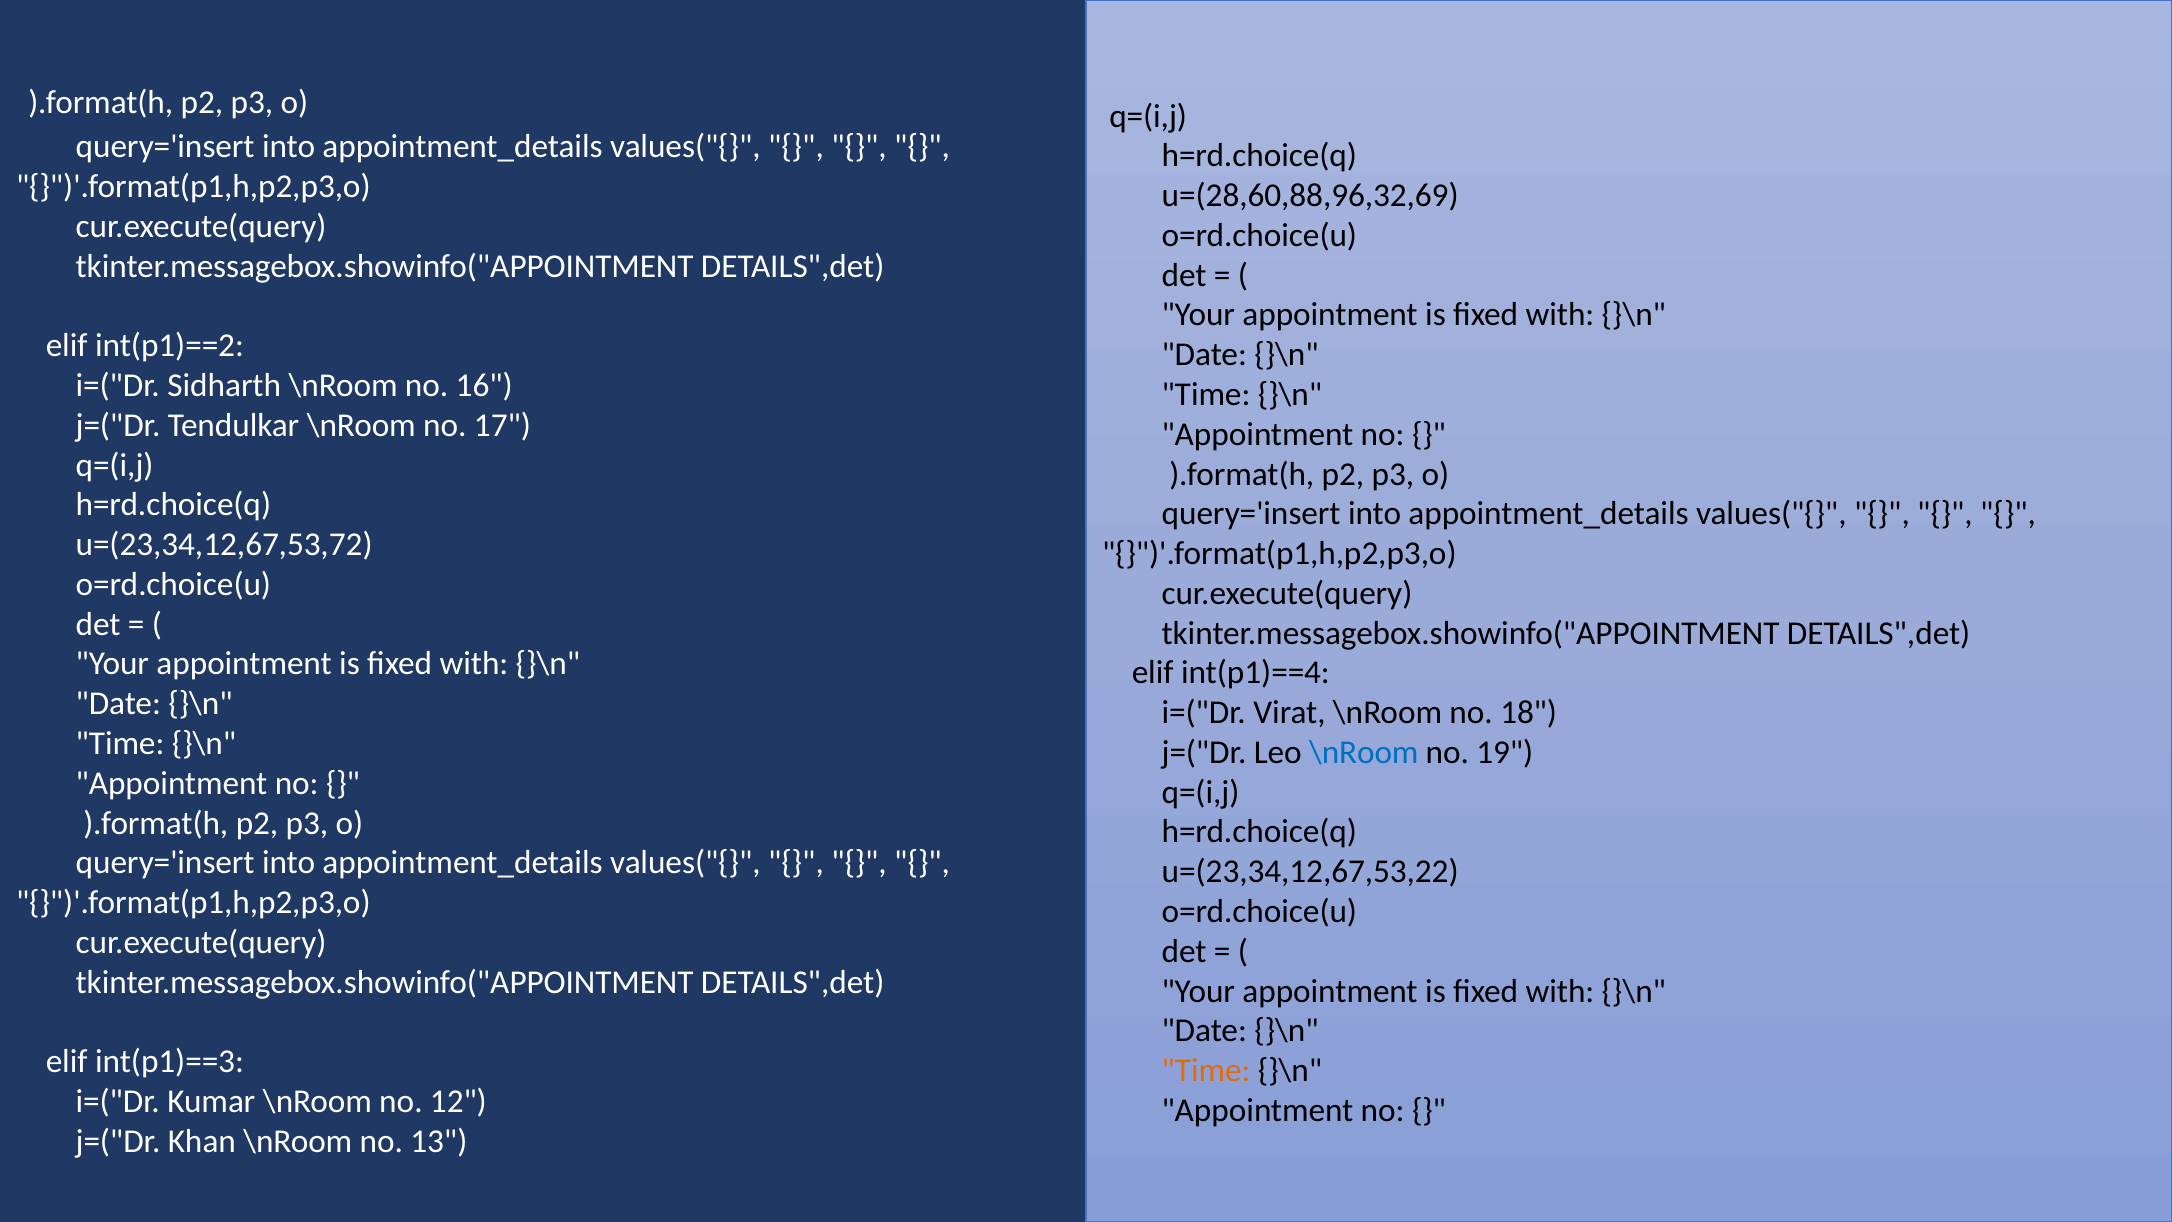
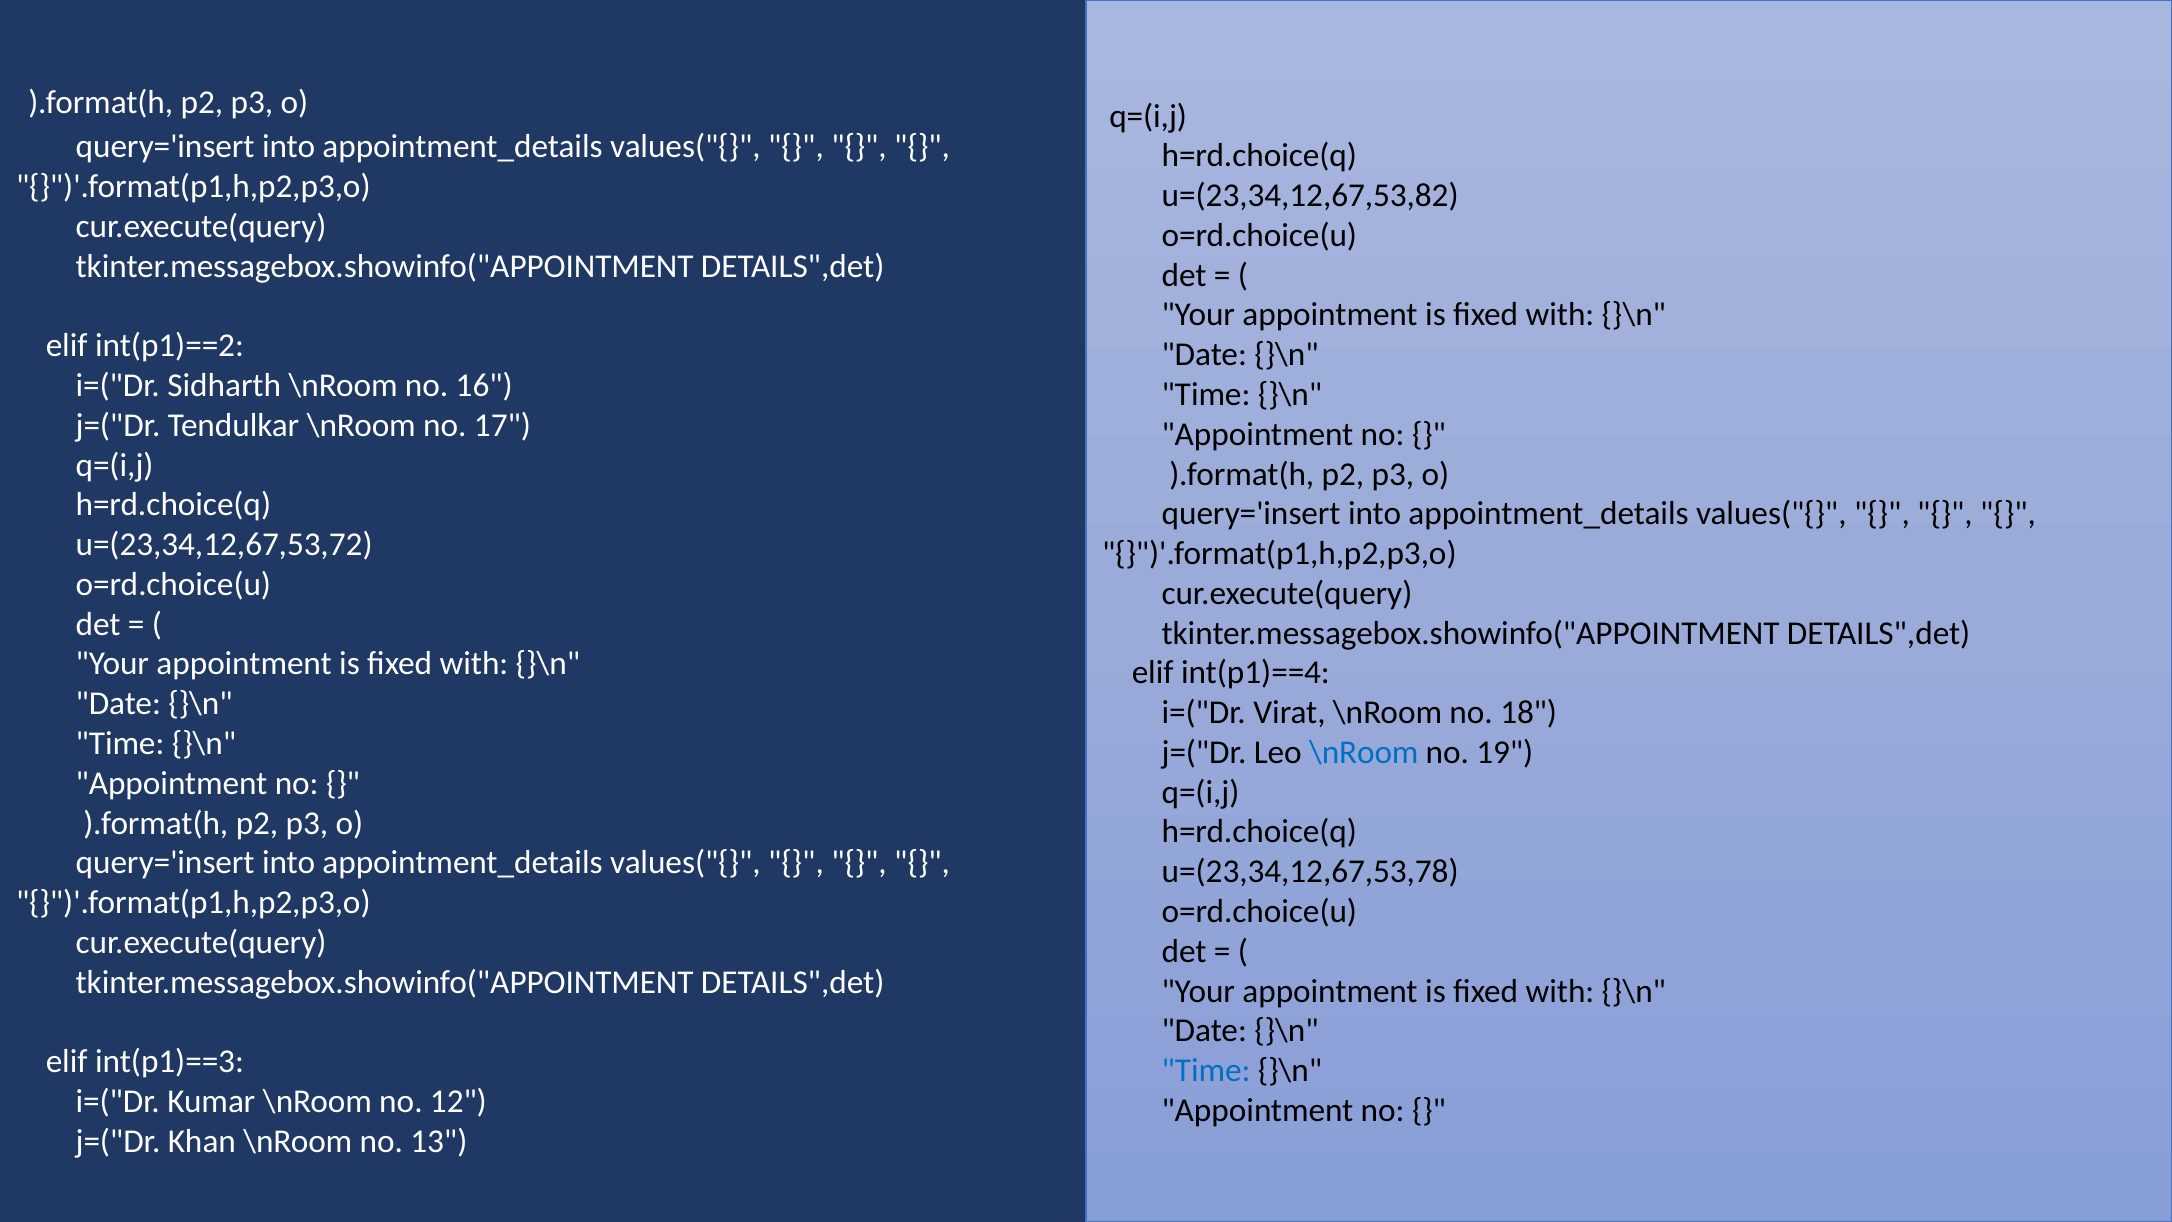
u=(28,60,88,96,32,69: u=(28,60,88,96,32,69 -> u=(23,34,12,67,53,82
u=(23,34,12,67,53,22: u=(23,34,12,67,53,22 -> u=(23,34,12,67,53,78
Time at (1206, 1070) colour: orange -> blue
